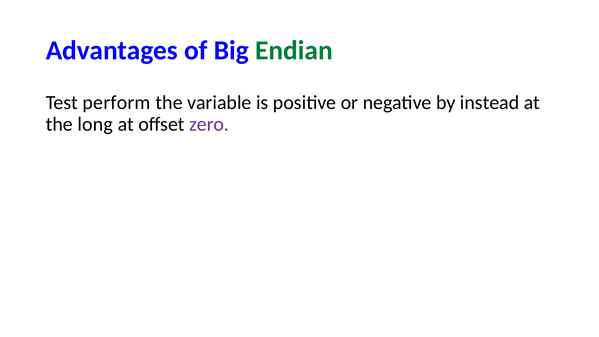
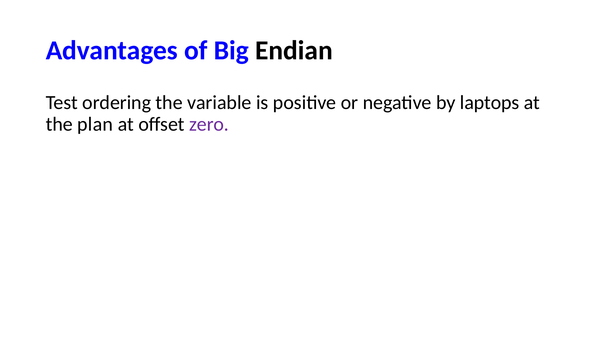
Endian colour: green -> black
perform: perform -> ordering
instead: instead -> laptops
long: long -> plan
